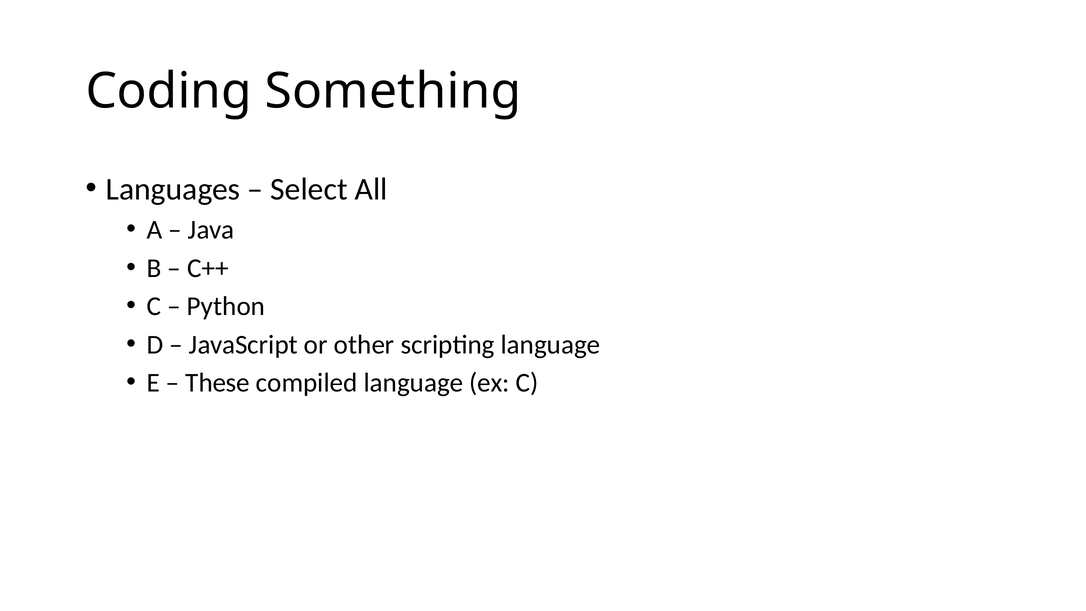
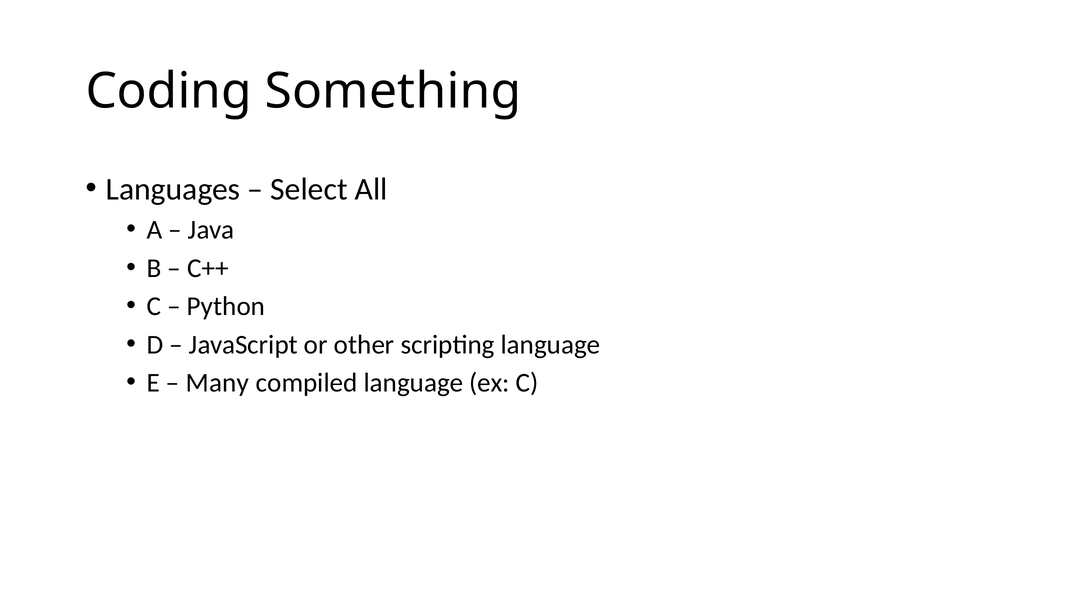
These: These -> Many
